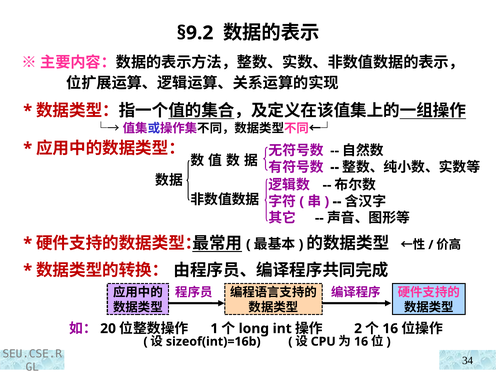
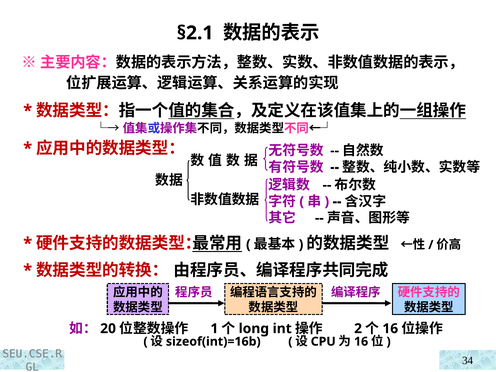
§9.2: §9.2 -> §2.1
